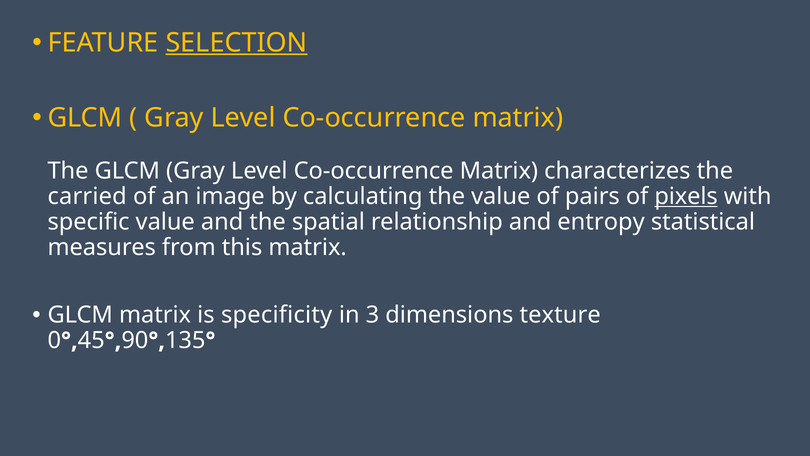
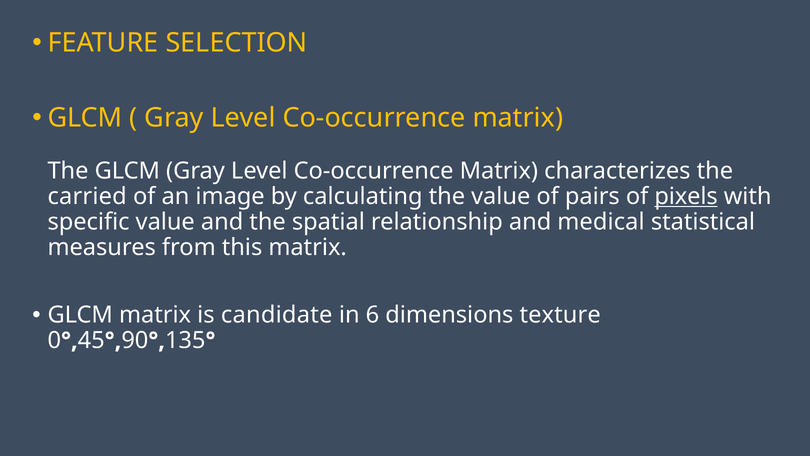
SELECTION underline: present -> none
entropy: entropy -> medical
specificity: specificity -> candidate
3: 3 -> 6
